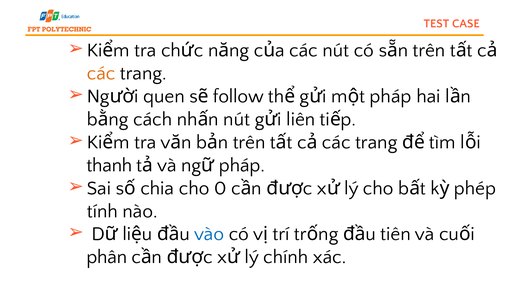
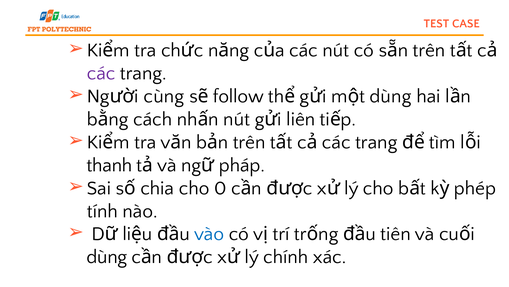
các at (101, 73) colour: orange -> purple
quen: quen -> cùng
pháp at (391, 96): pháp -> dùng
phân at (107, 256): phân -> dùng
